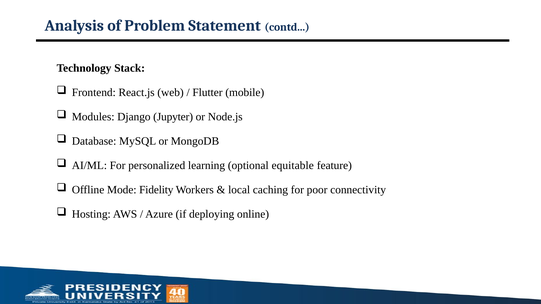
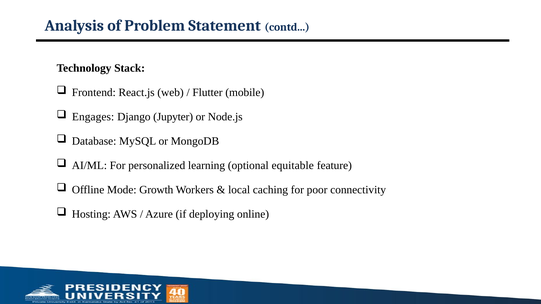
Modules: Modules -> Engages
Fidelity: Fidelity -> Growth
